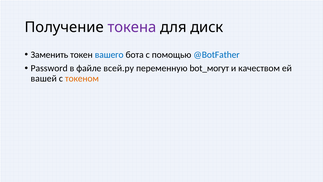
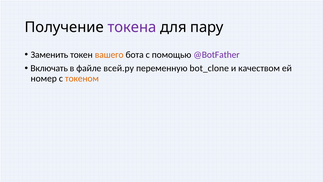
диск: диск -> пару
вашего colour: blue -> orange
@BotFather colour: blue -> purple
Password: Password -> Включать
bot_могут: bot_могут -> bot_clone
вашей: вашей -> номер
